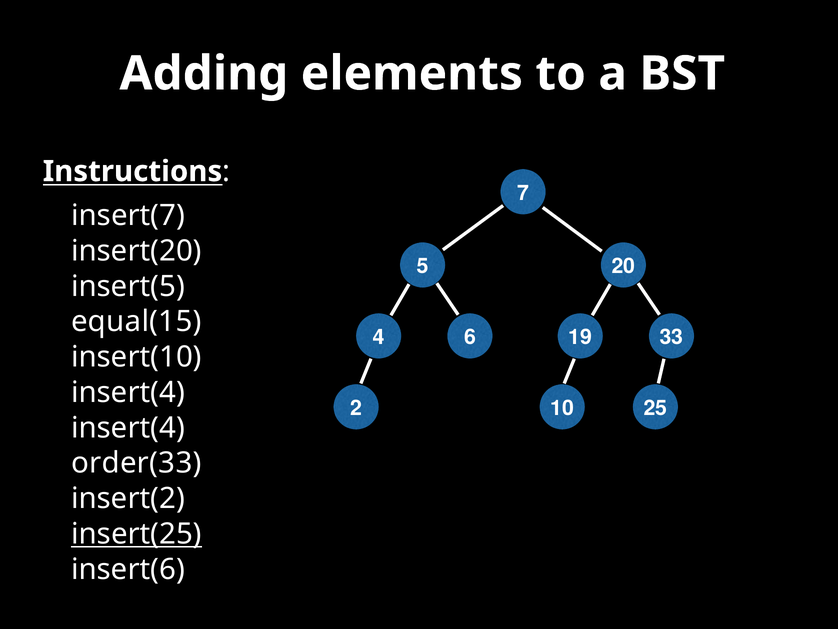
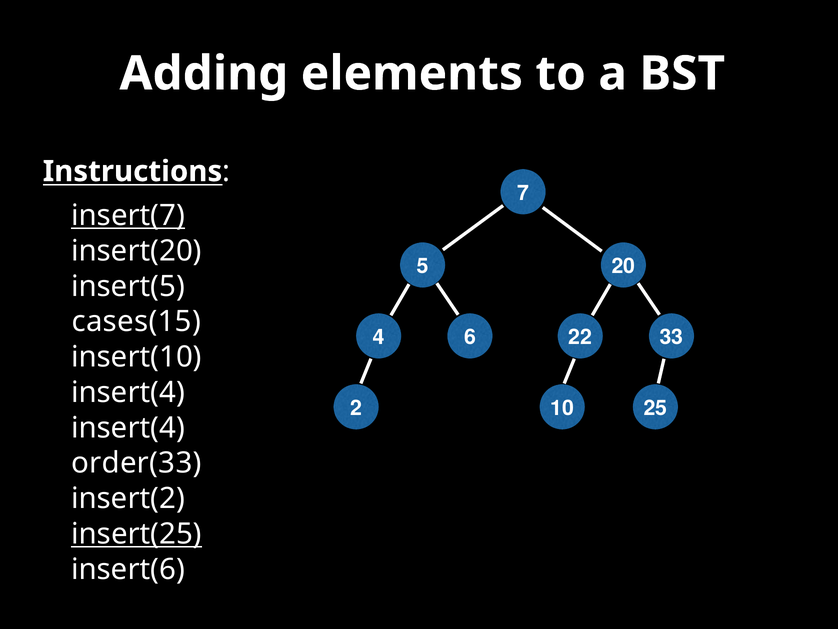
insert(7 underline: none -> present
equal(15: equal(15 -> cases(15
19: 19 -> 22
